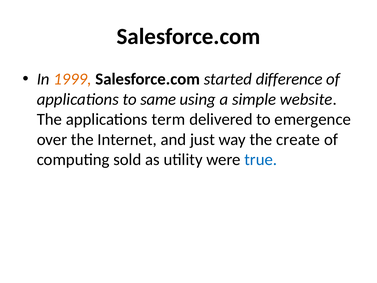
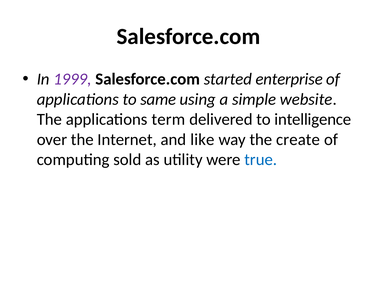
1999 colour: orange -> purple
difference: difference -> enterprise
emergence: emergence -> intelligence
just: just -> like
